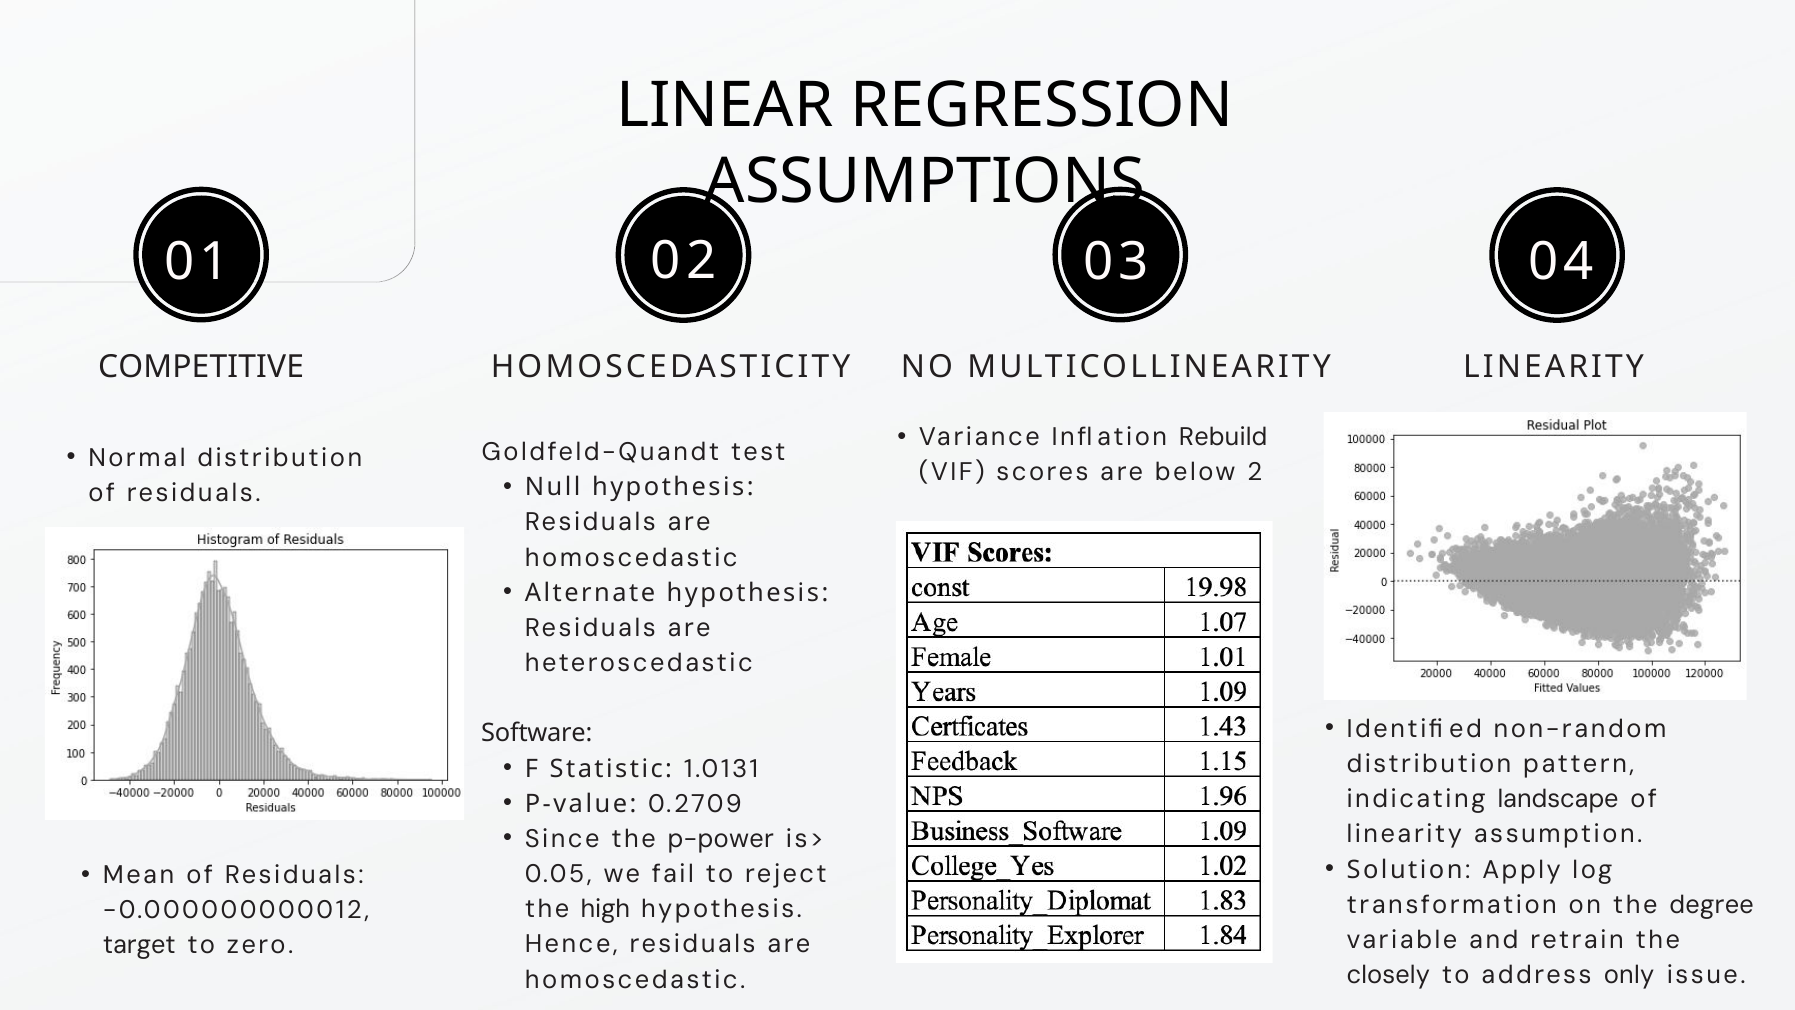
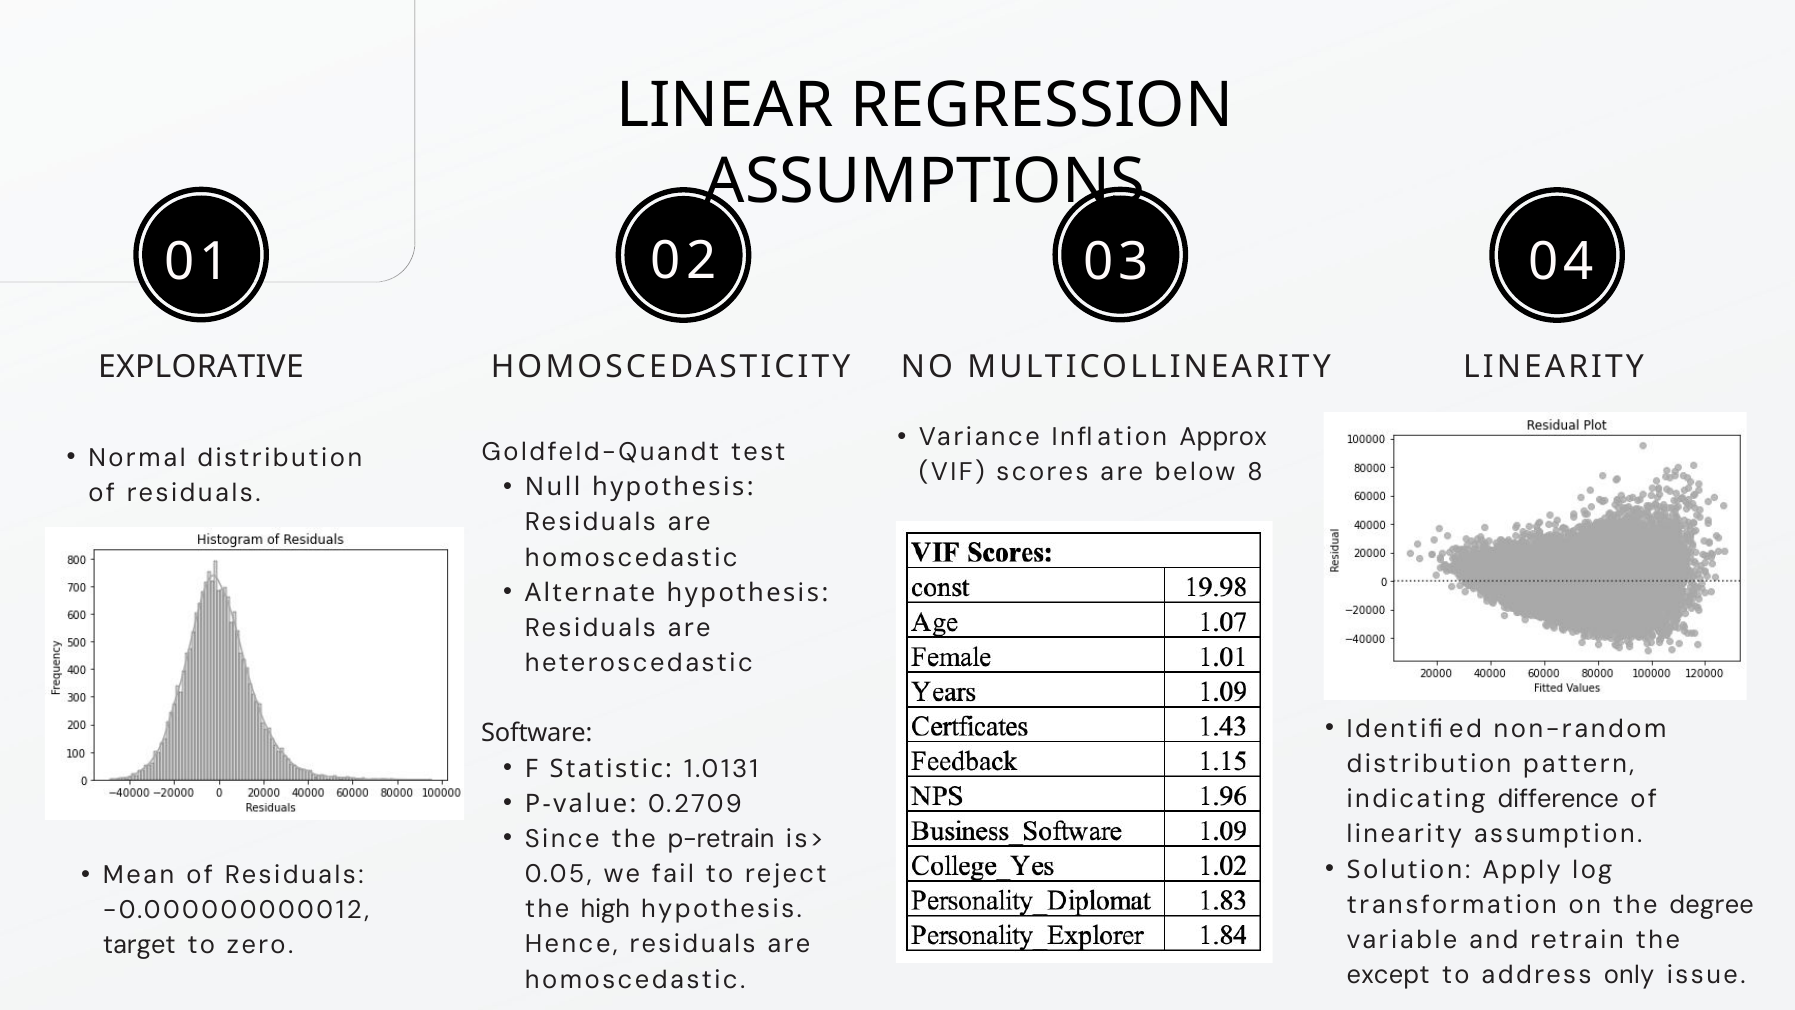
COMPETITIVE: COMPETITIVE -> EXPLORATIVE
Rebuild: Rebuild -> Approx
2: 2 -> 8
landscape: landscape -> difference
p-power: p-power -> p-retrain
closely: closely -> except
